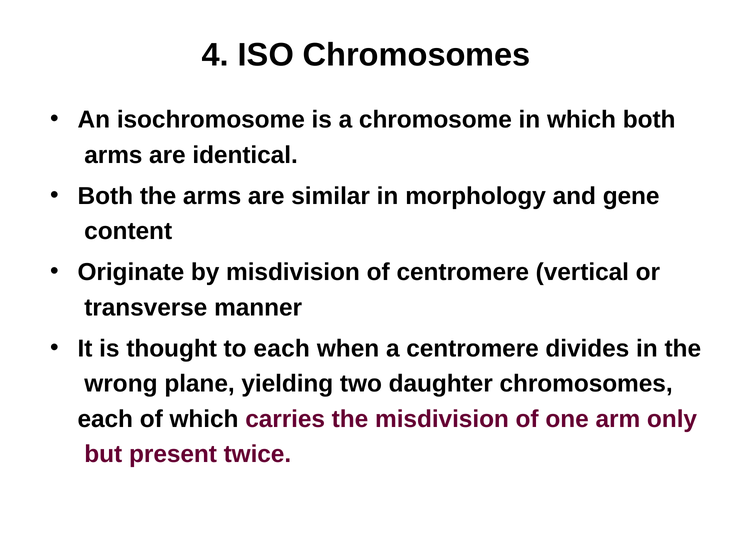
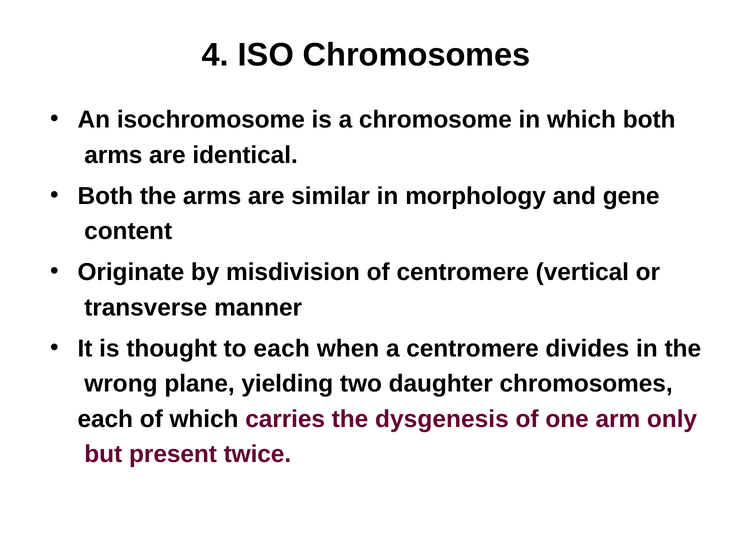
the misdivision: misdivision -> dysgenesis
